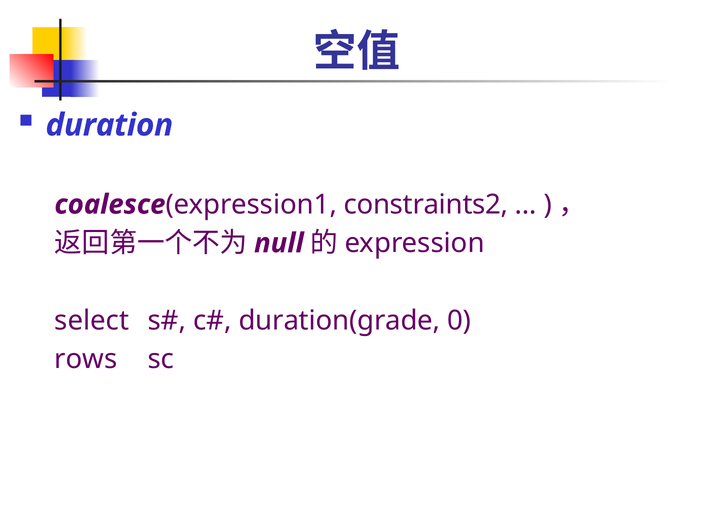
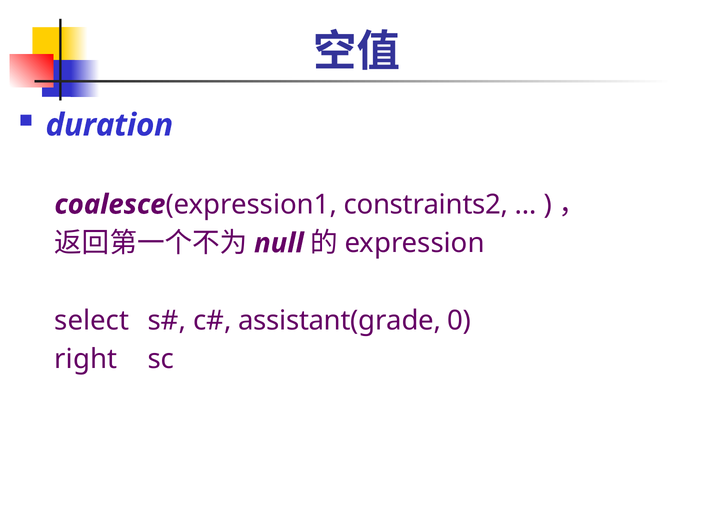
duration(grade: duration(grade -> assistant(grade
rows: rows -> right
